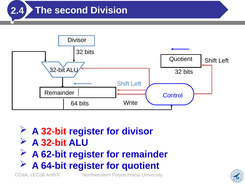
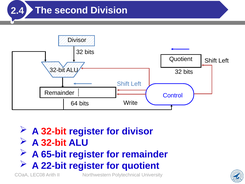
62-bit: 62-bit -> 65-bit
64-bit: 64-bit -> 22-bit
